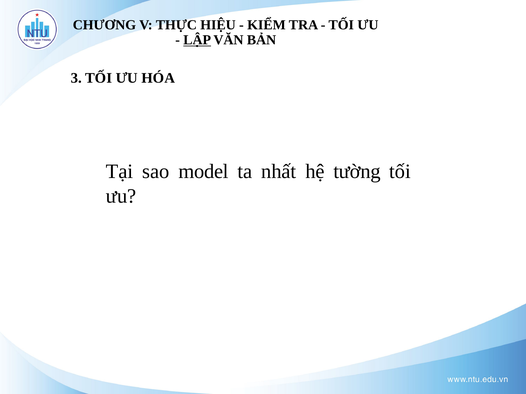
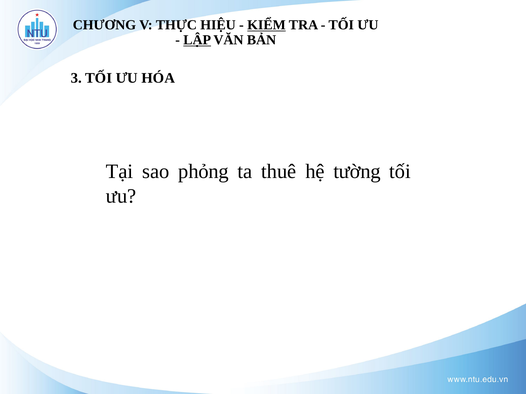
KIỂM underline: none -> present
model: model -> phỏng
nhất: nhất -> thuê
